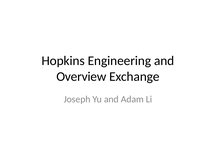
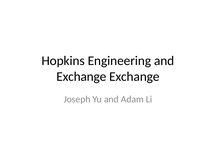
Overview at (81, 77): Overview -> Exchange
